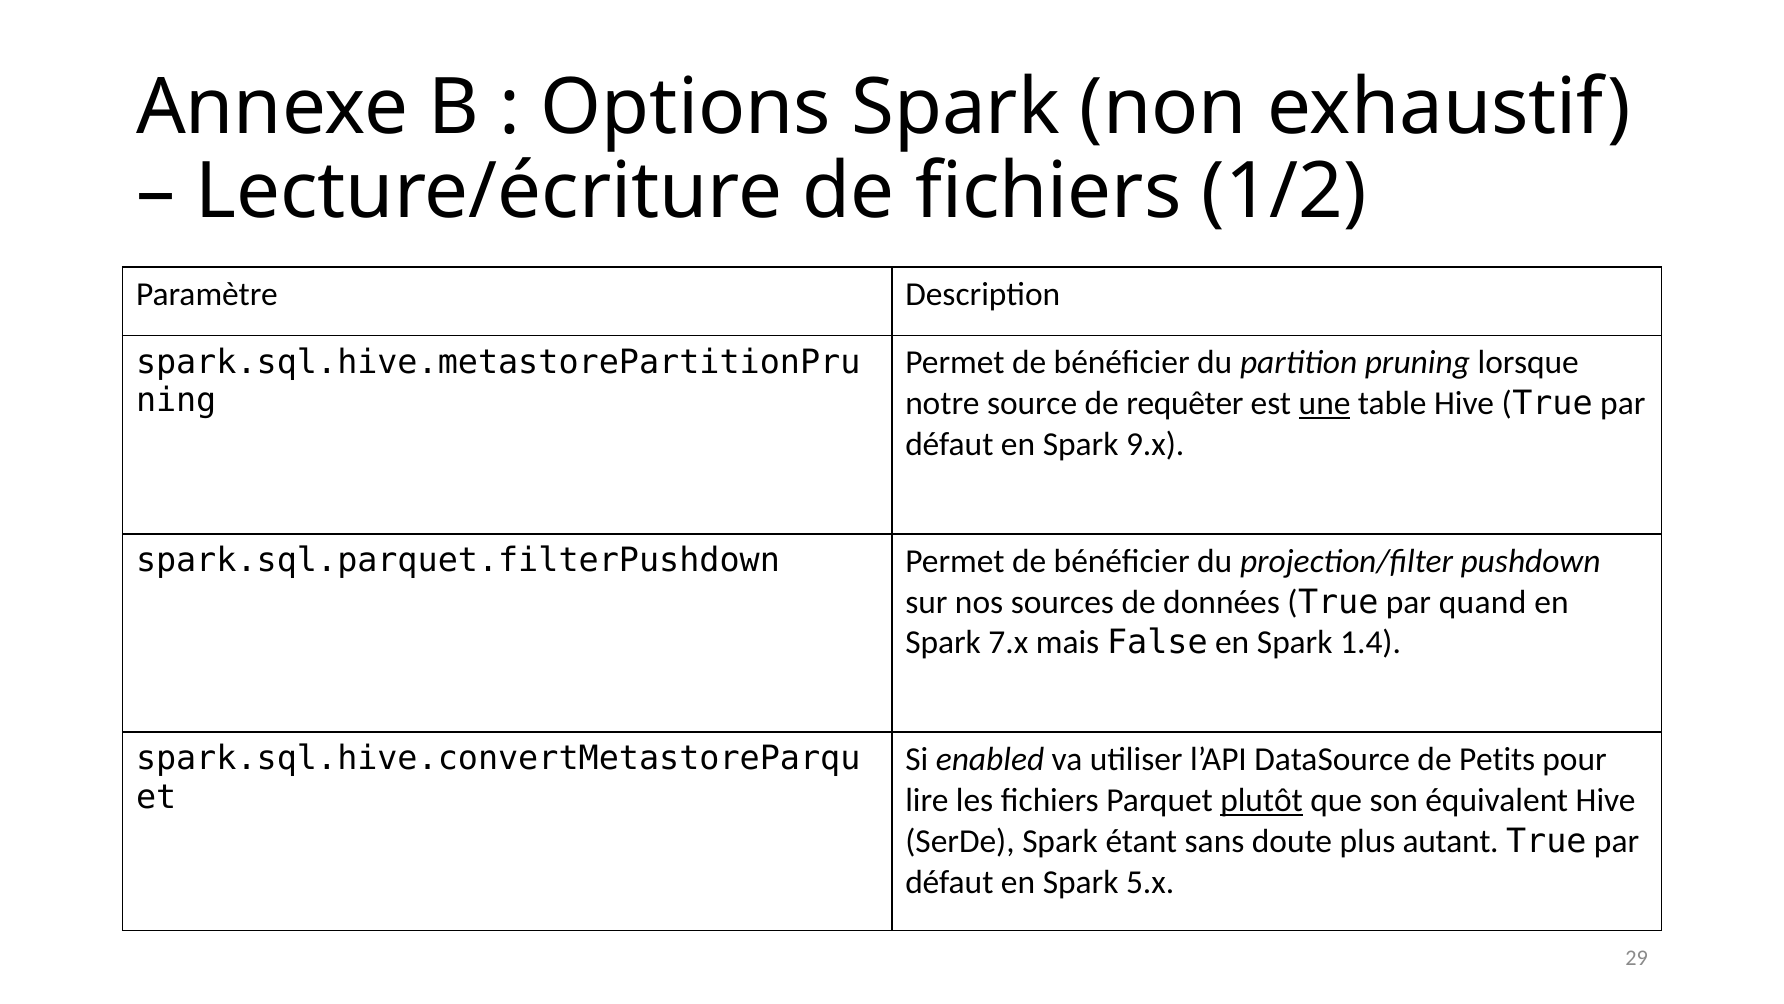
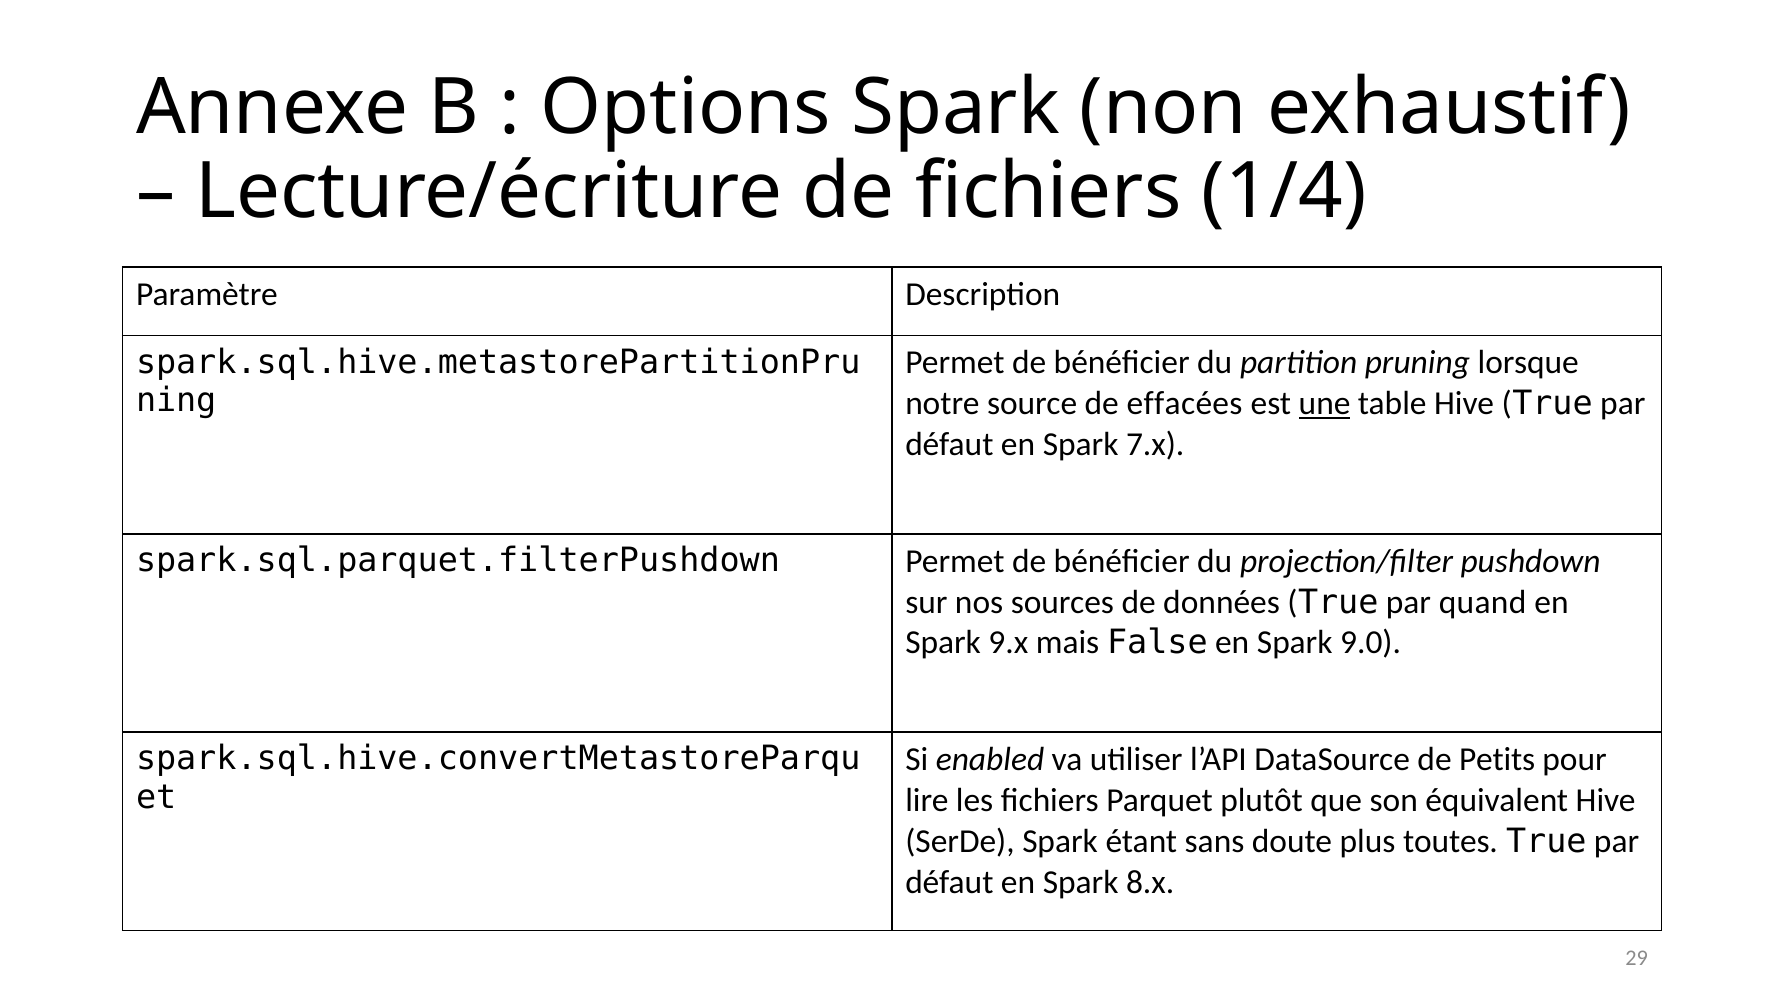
1/2: 1/2 -> 1/4
requêter: requêter -> effacées
9.x: 9.x -> 7.x
7.x: 7.x -> 9.x
1.4: 1.4 -> 9.0
plutôt underline: present -> none
autant: autant -> toutes
5.x: 5.x -> 8.x
